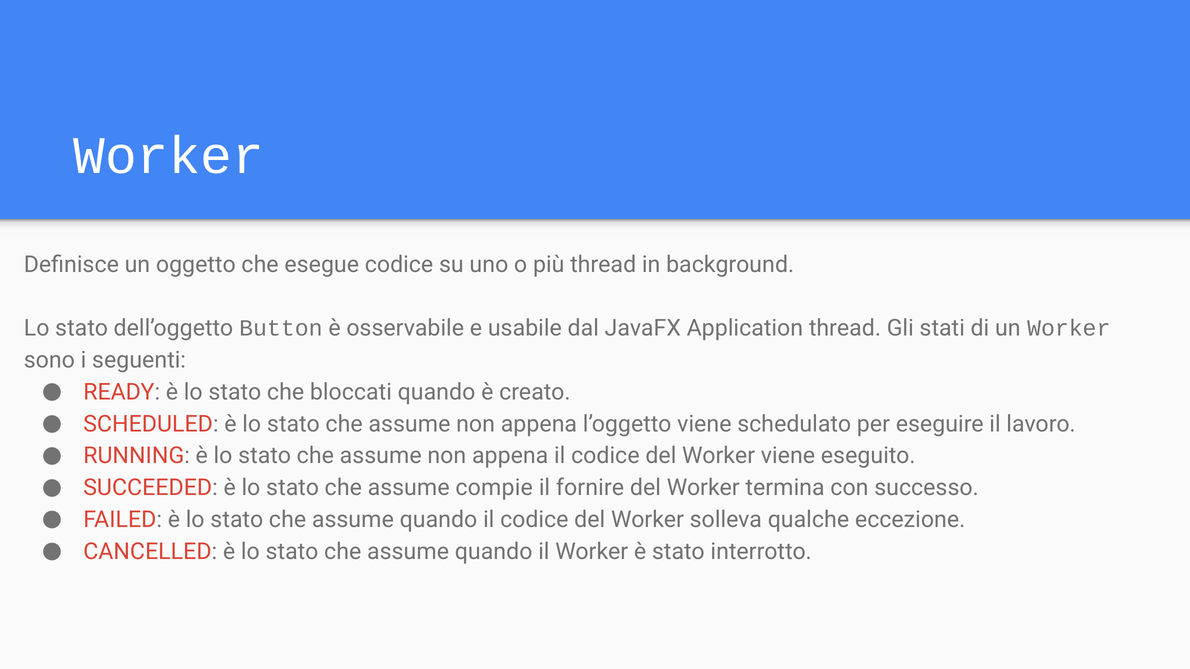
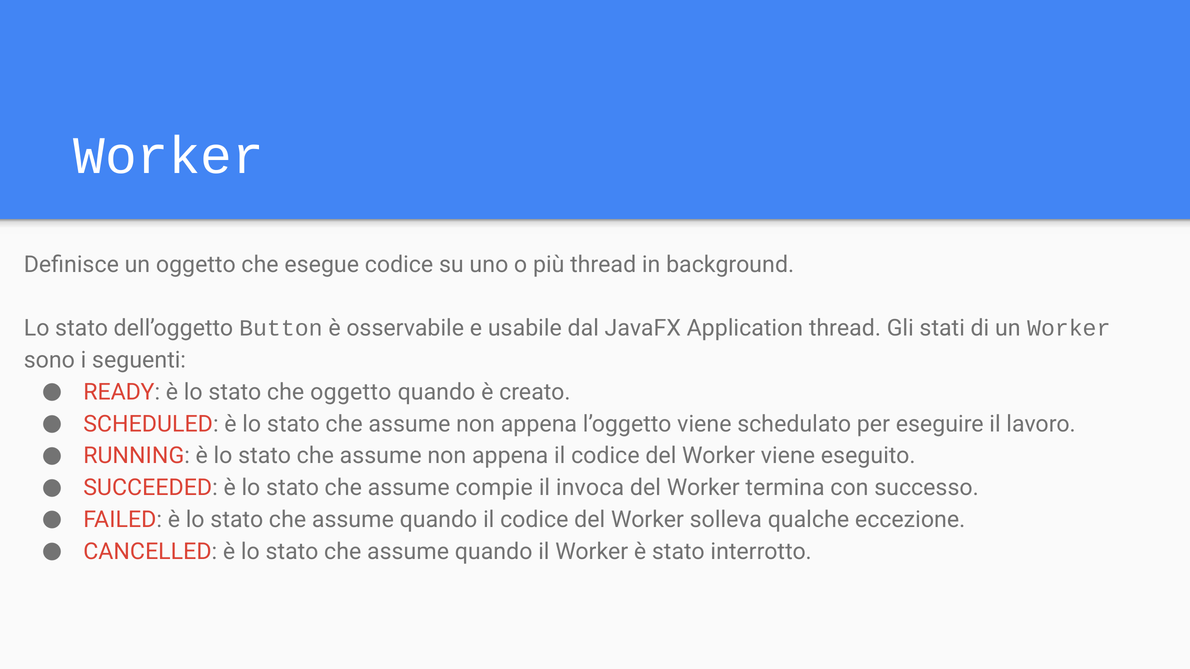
che bloccati: bloccati -> oggetto
fornire: fornire -> invoca
